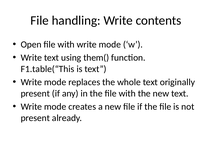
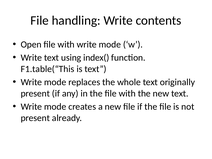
them(: them( -> index(
